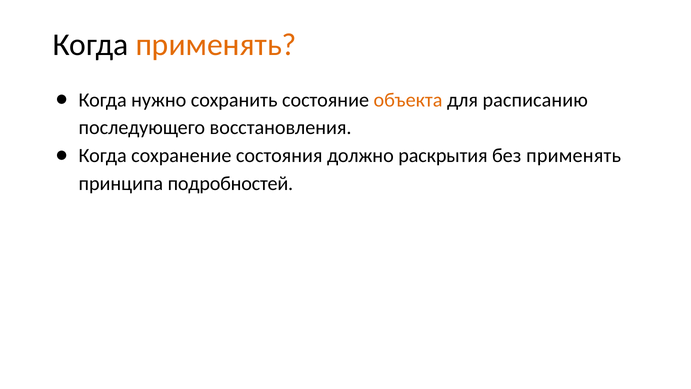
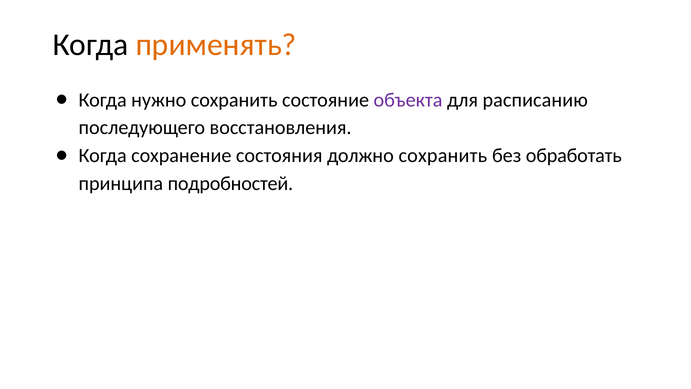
объекта colour: orange -> purple
должно раскрытия: раскрытия -> сохранить
без применять: применять -> обработать
